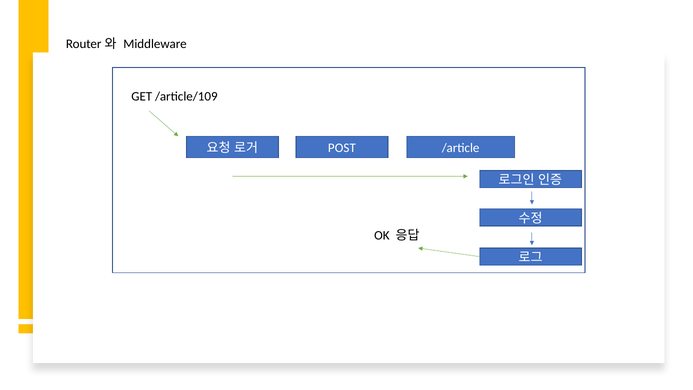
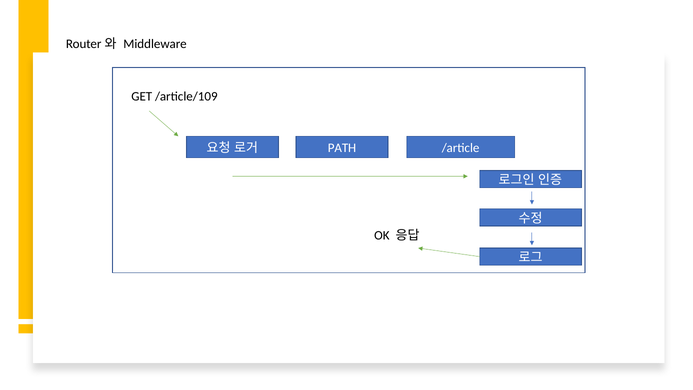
POST: POST -> PATH
